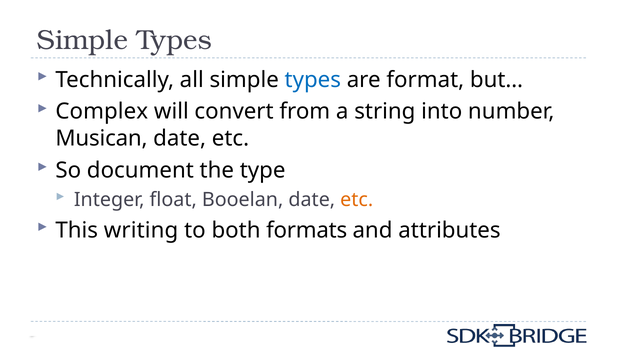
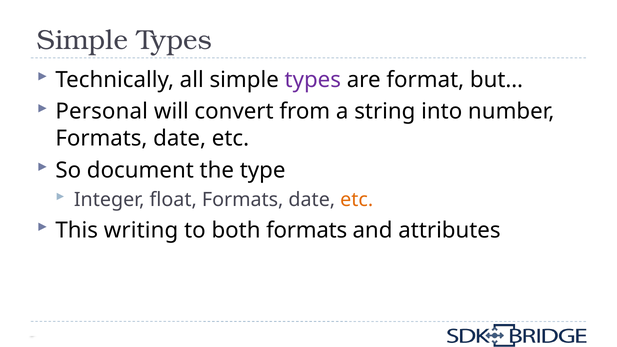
types at (313, 80) colour: blue -> purple
Complex: Complex -> Personal
Musican at (101, 138): Musican -> Formats
float Booelan: Booelan -> Formats
